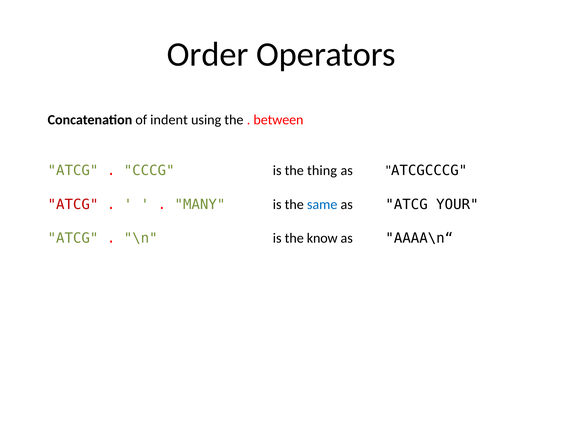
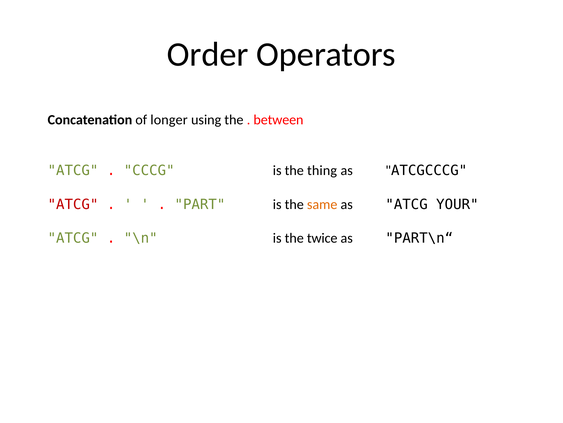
indent: indent -> longer
MANY: MANY -> PART
same colour: blue -> orange
know: know -> twice
AAAA\n“: AAAA\n“ -> PART\n“
